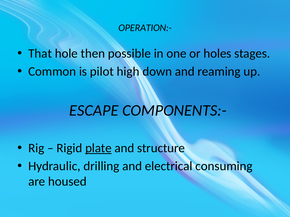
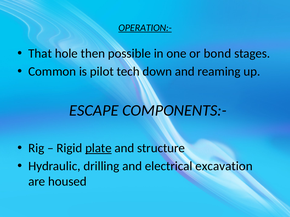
OPERATION:- underline: none -> present
holes: holes -> bond
high: high -> tech
consuming: consuming -> excavation
